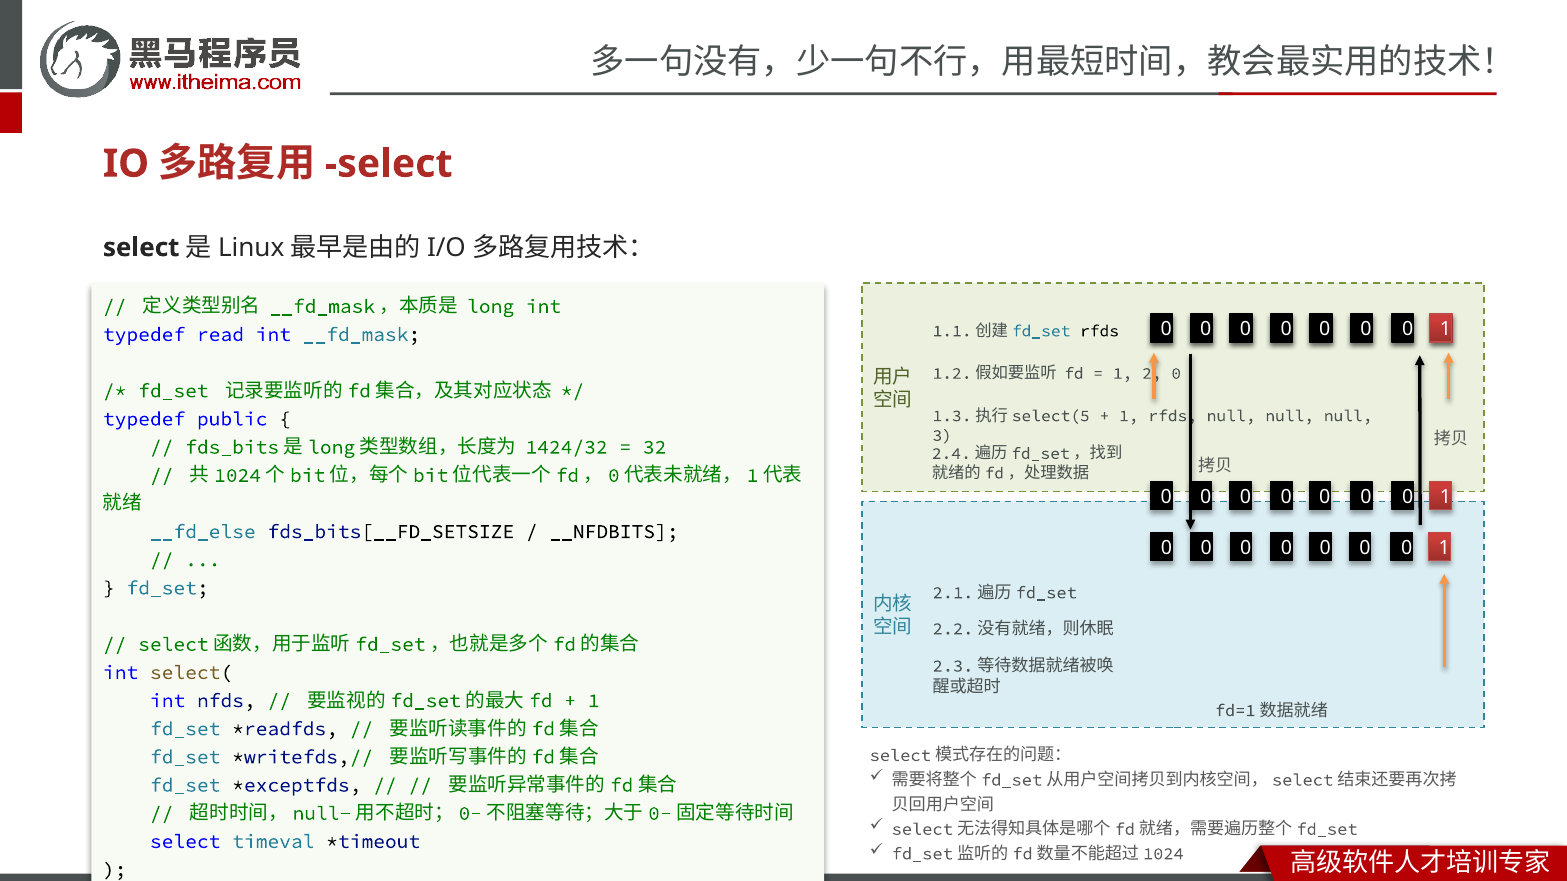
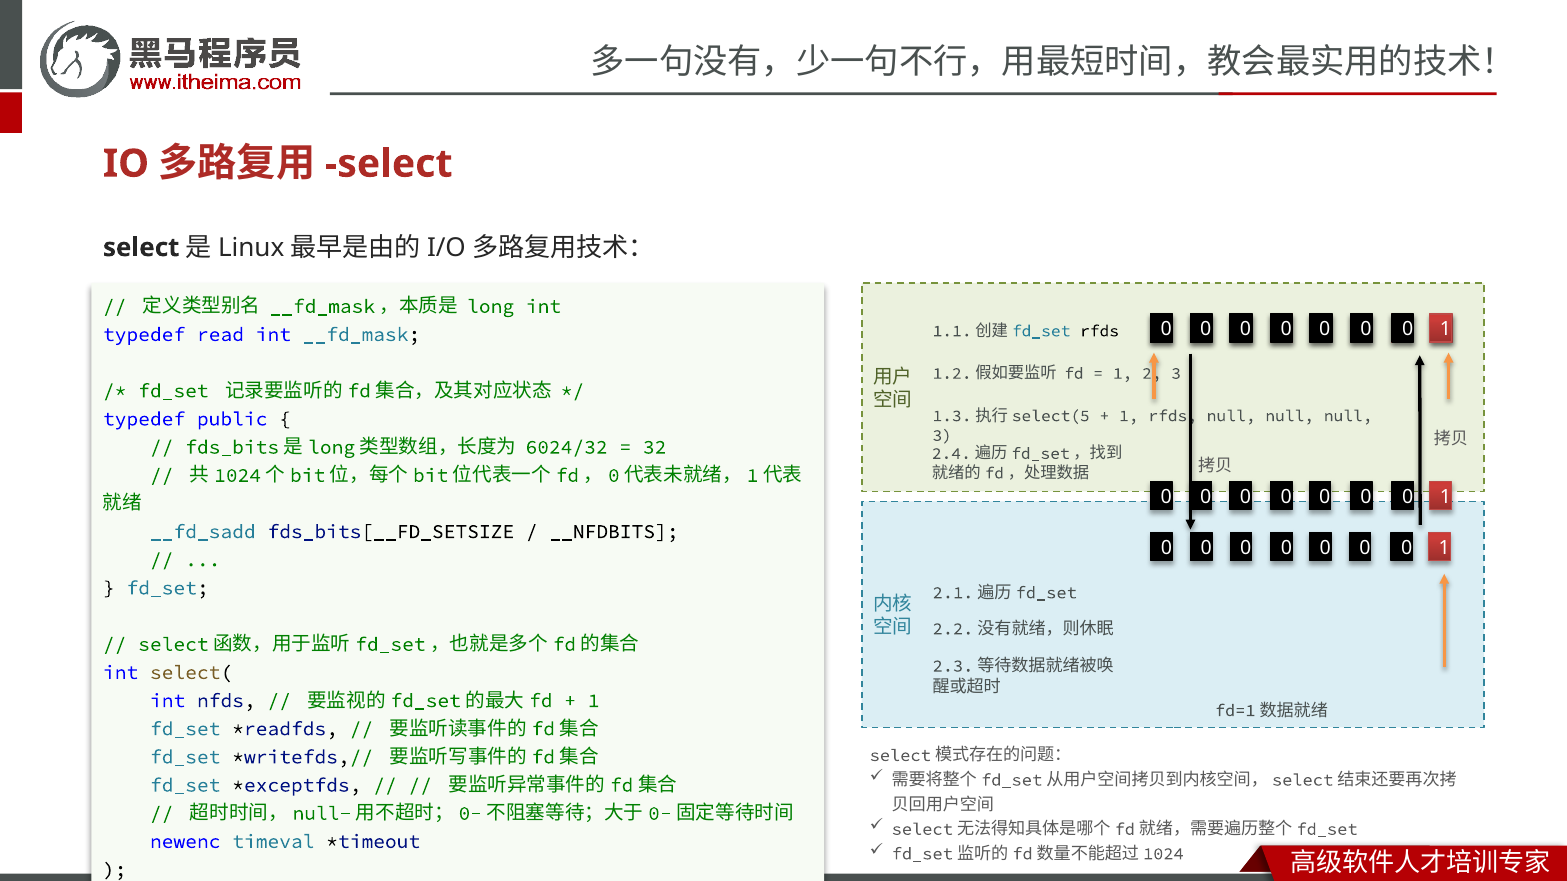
0 at (1176, 374): 0 -> 3
1424/32: 1424/32 -> 6024/32
__fd_else: __fd_else -> __fd_sadd
select at (185, 842): select -> newenc
